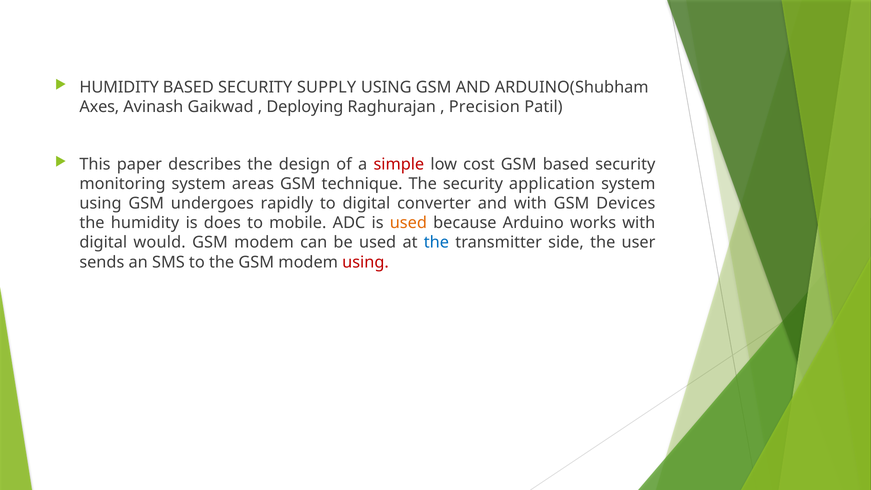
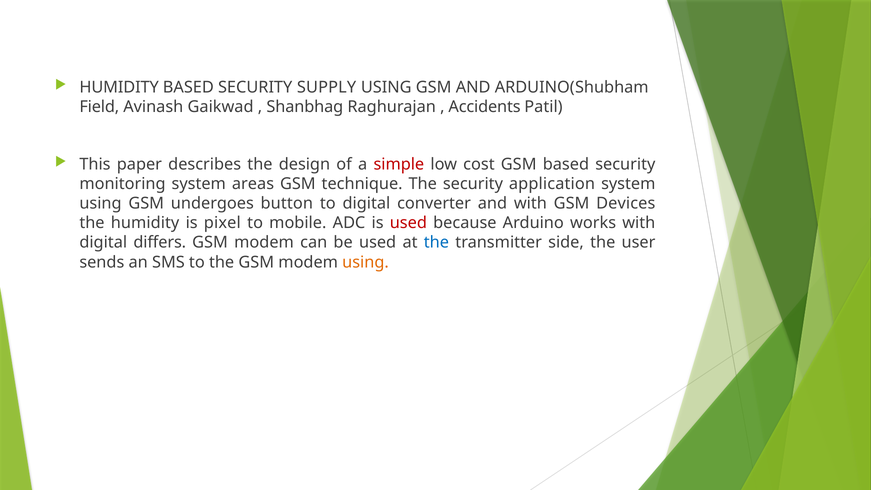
Axes: Axes -> Field
Deploying: Deploying -> Shanbhag
Precision: Precision -> Accidents
rapidly: rapidly -> button
does: does -> pixel
used at (408, 223) colour: orange -> red
would: would -> differs
using at (366, 262) colour: red -> orange
